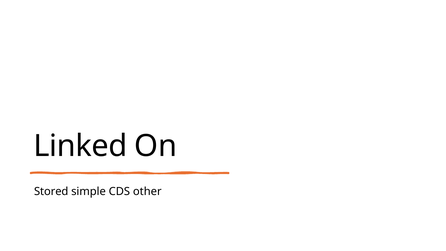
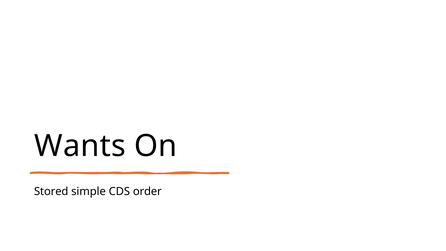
Linked: Linked -> Wants
other: other -> order
